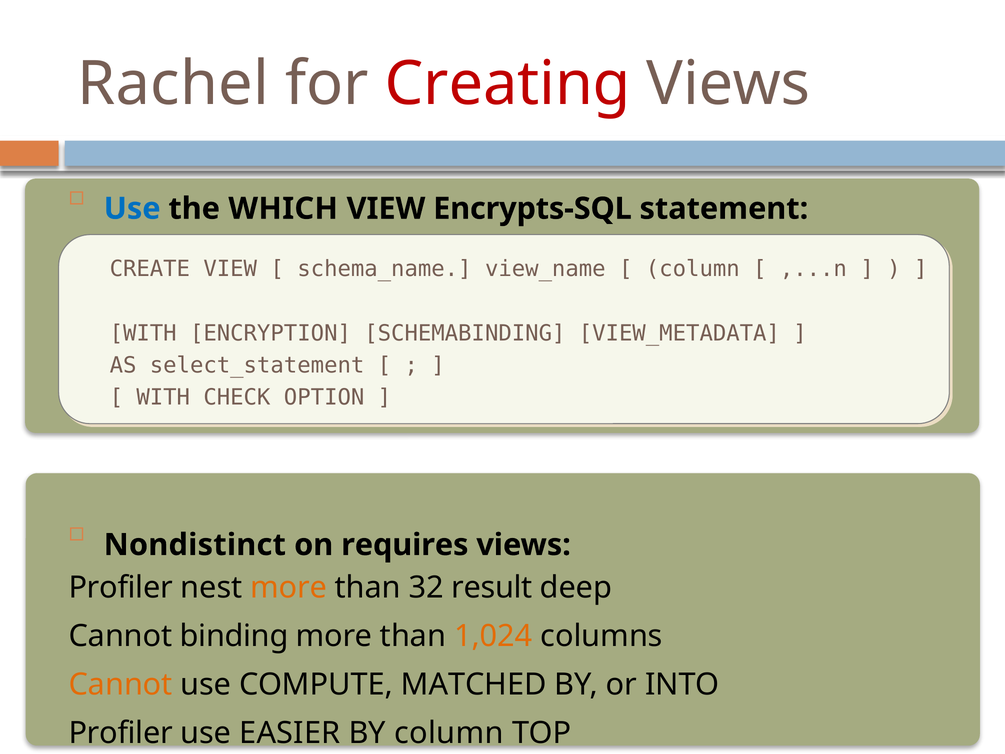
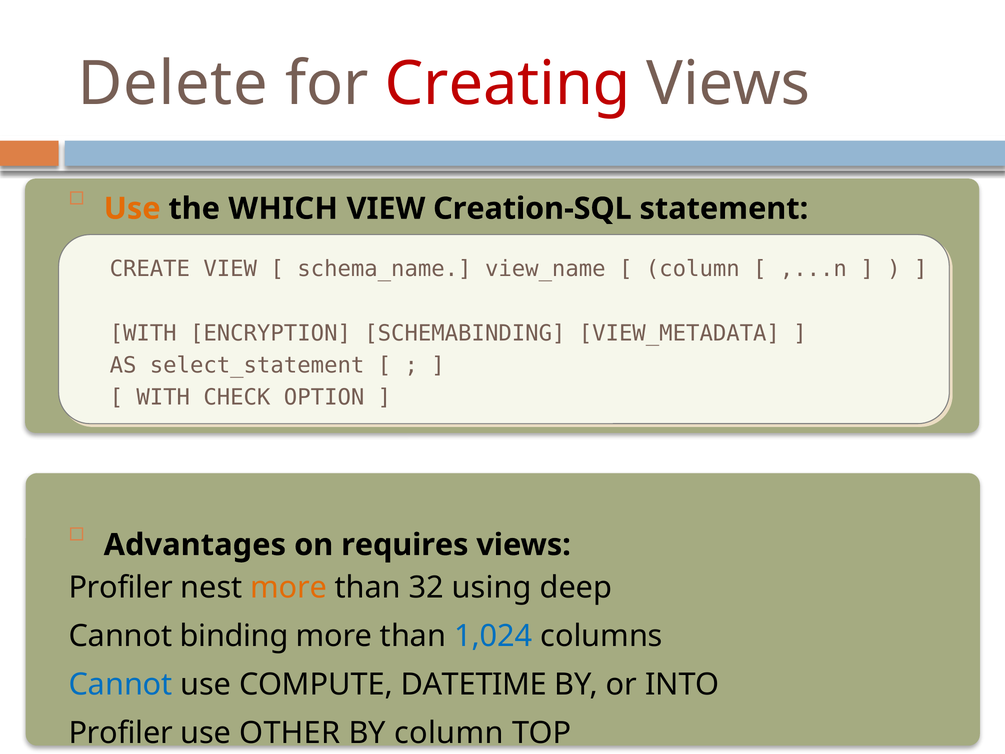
Rachel: Rachel -> Delete
Use at (132, 209) colour: blue -> orange
Encrypts-SQL: Encrypts-SQL -> Creation-SQL
Nondistinct: Nondistinct -> Advantages
result: result -> using
1,024 colour: orange -> blue
Cannot at (121, 684) colour: orange -> blue
MATCHED: MATCHED -> DATETIME
EASIER: EASIER -> OTHER
